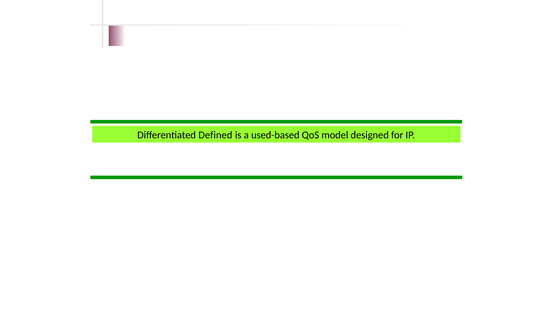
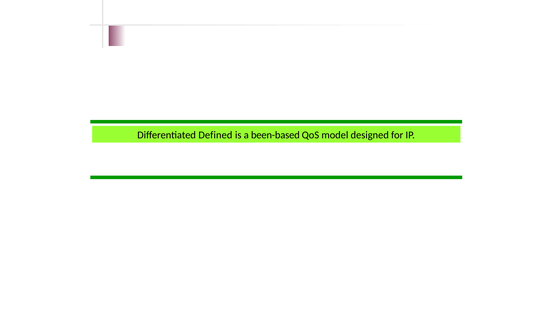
used-based: used-based -> been-based
